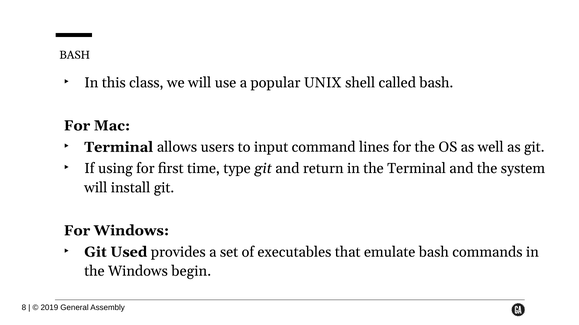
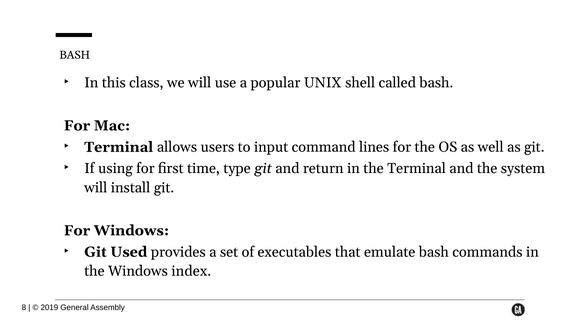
begin: begin -> index
